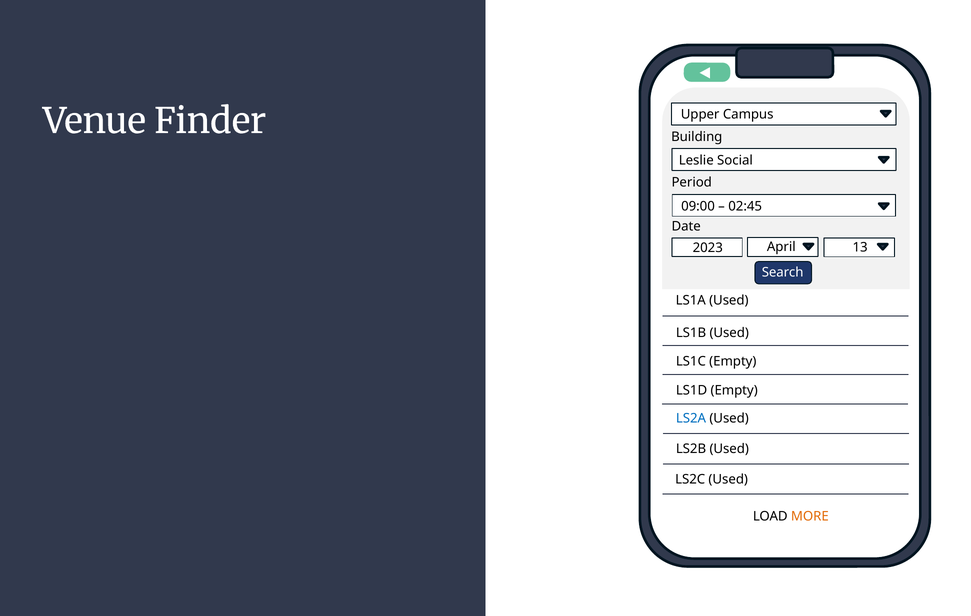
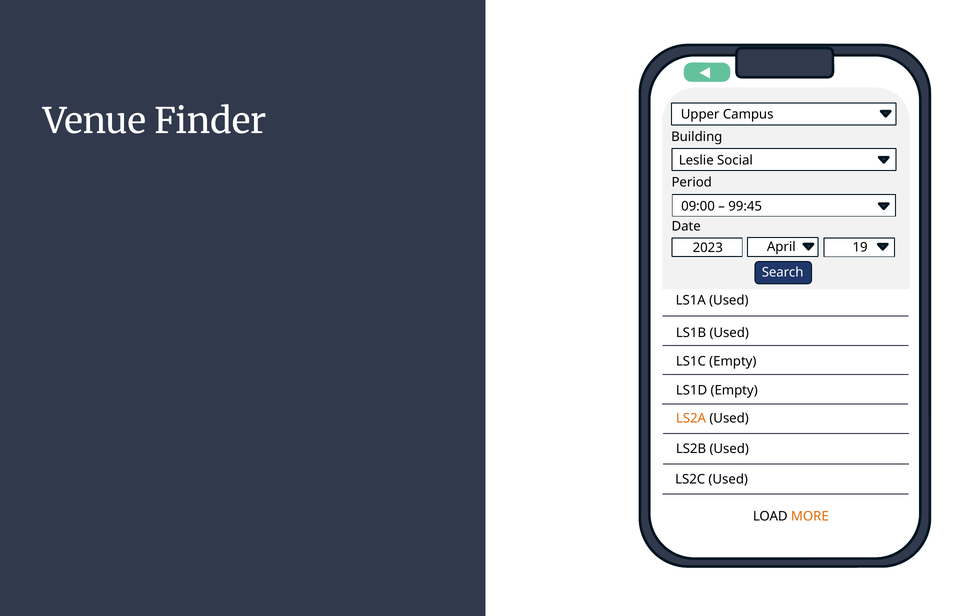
02:45: 02:45 -> 99:45
13: 13 -> 19
LS2A colour: blue -> orange
